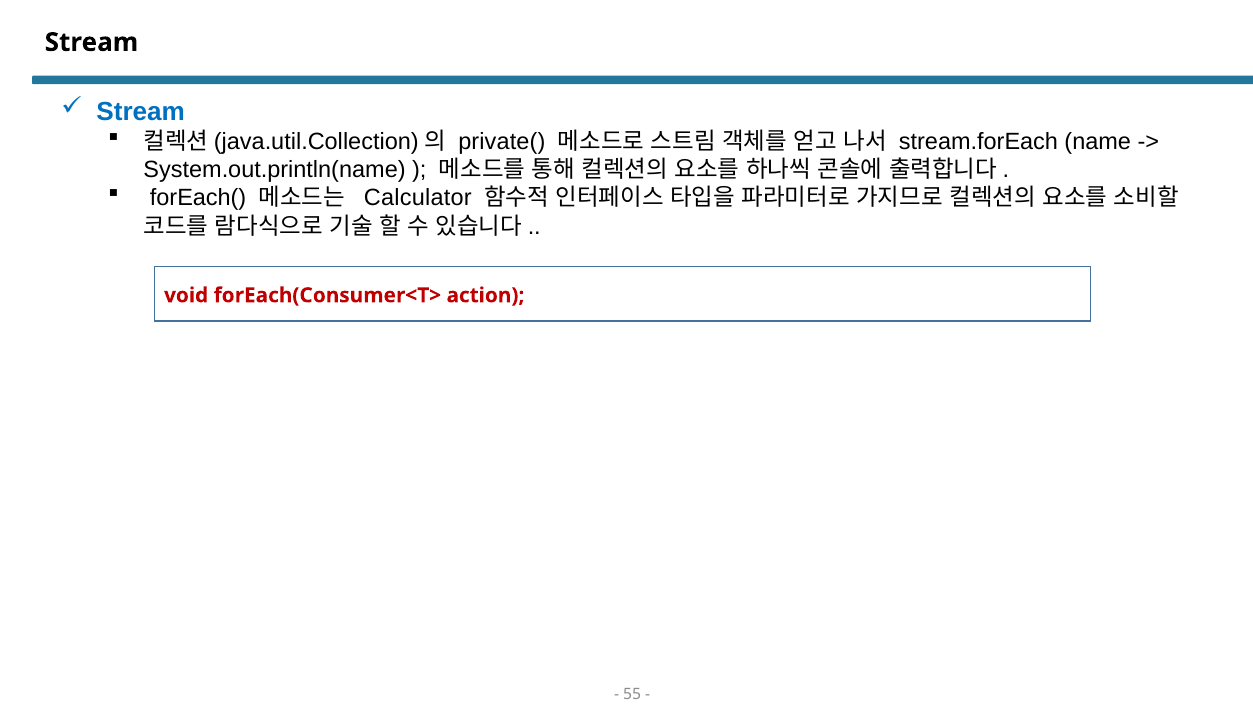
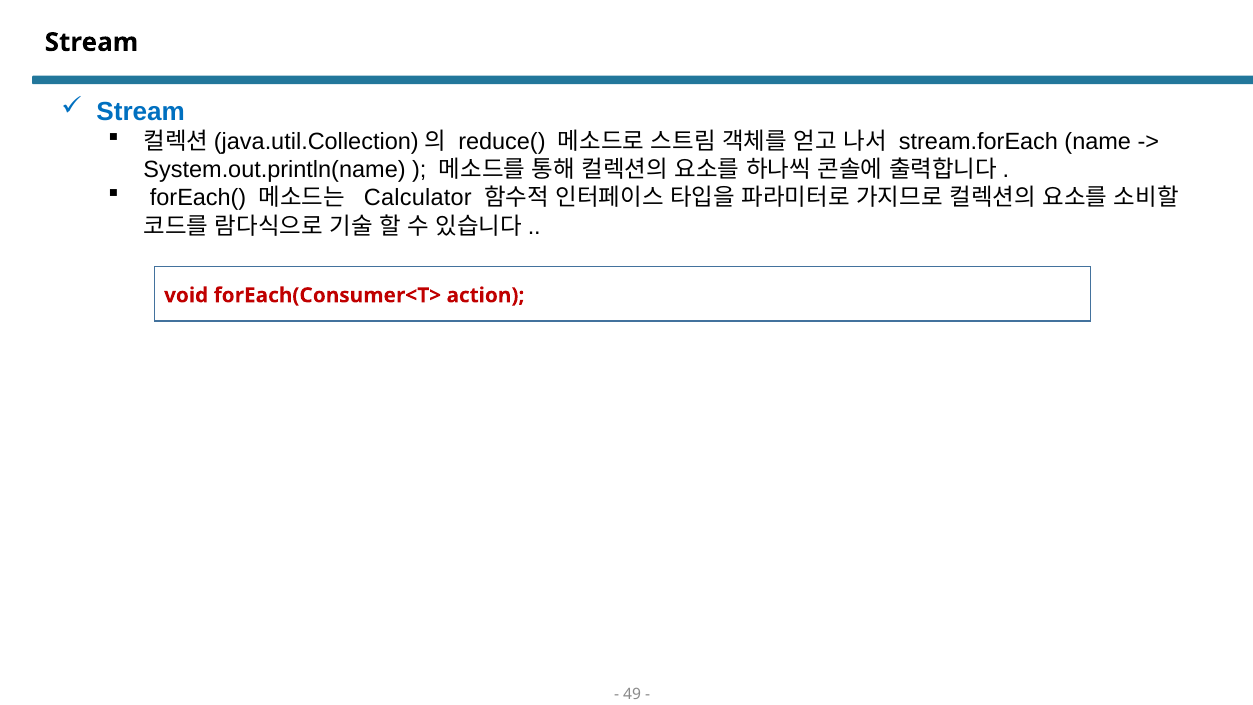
private(: private( -> reduce(
55: 55 -> 49
